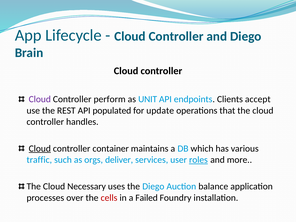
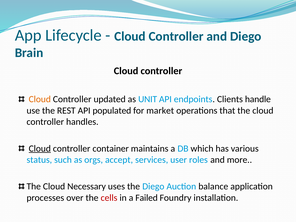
Cloud at (40, 99) colour: purple -> orange
perform: perform -> updated
accept: accept -> handle
update: update -> market
traffic: traffic -> status
deliver: deliver -> accept
roles underline: present -> none
